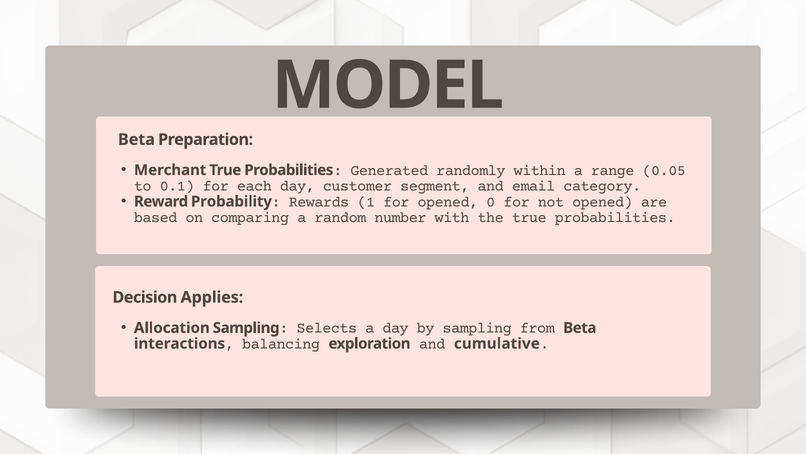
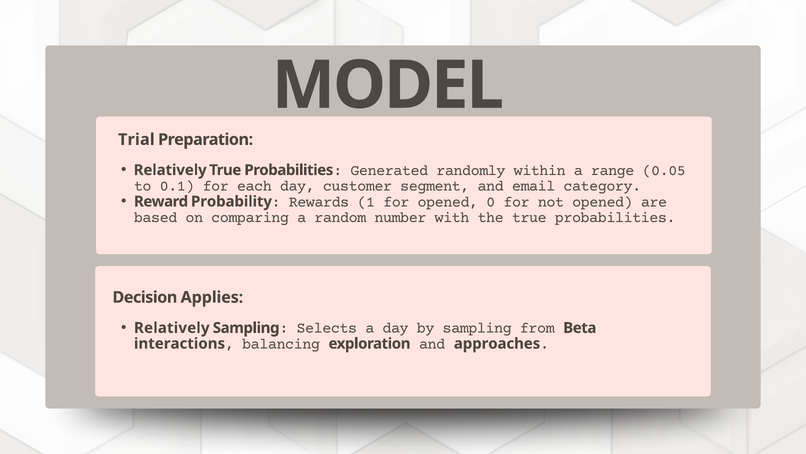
Beta at (136, 139): Beta -> Trial
Merchant at (170, 170): Merchant -> Relatively
Allocation at (172, 327): Allocation -> Relatively
cumulative: cumulative -> approaches
